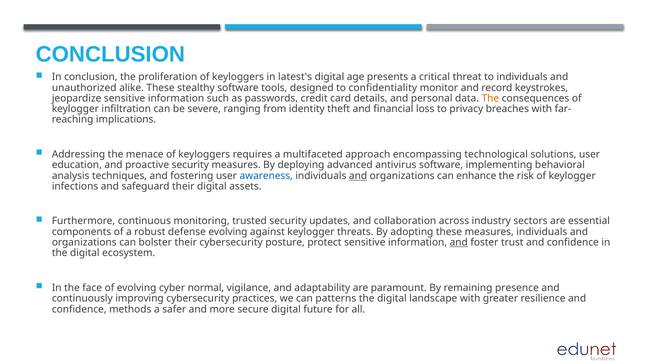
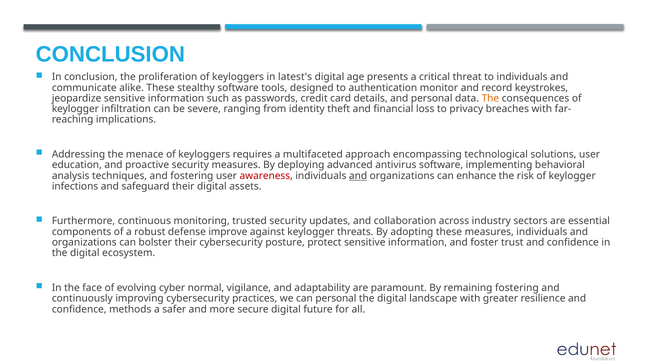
unauthorized: unauthorized -> communicate
confidentiality: confidentiality -> authentication
awareness colour: blue -> red
defense evolving: evolving -> improve
and at (459, 242) underline: present -> none
remaining presence: presence -> fostering
can patterns: patterns -> personal
